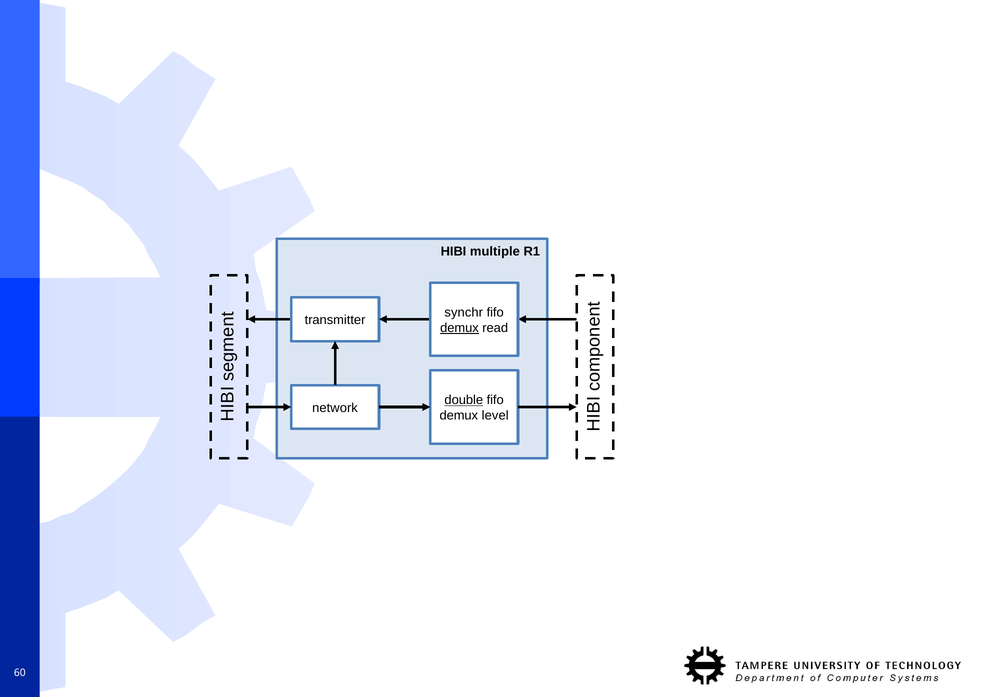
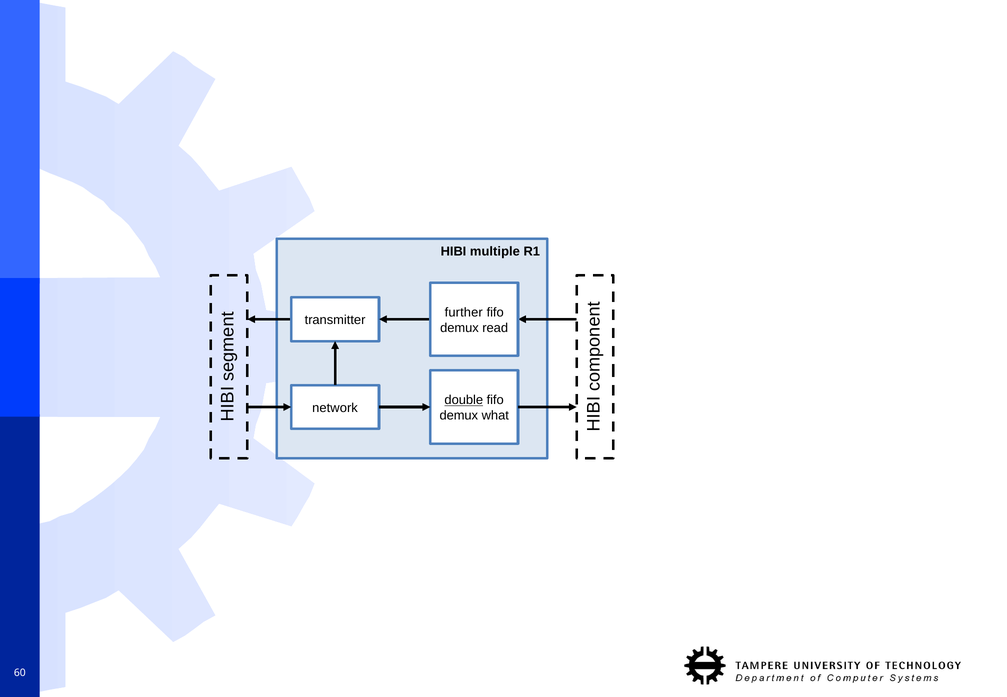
synchr: synchr -> further
demux at (460, 328) underline: present -> none
level: level -> what
